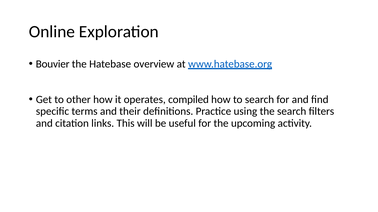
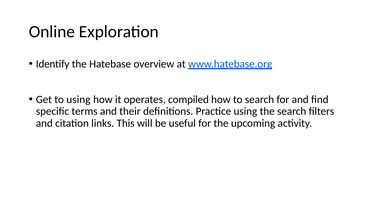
Bouvier: Bouvier -> Identify
to other: other -> using
